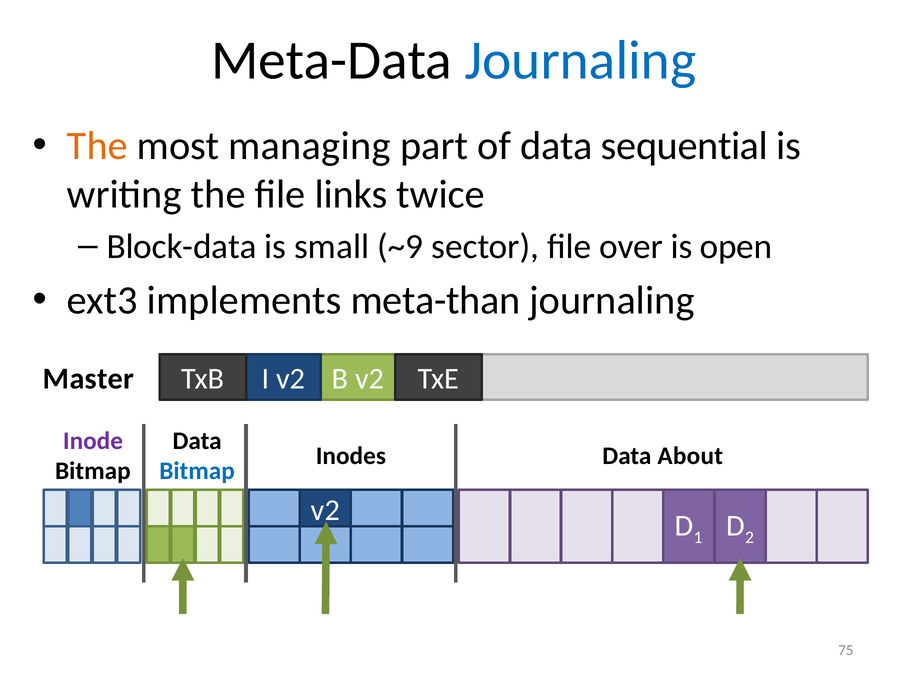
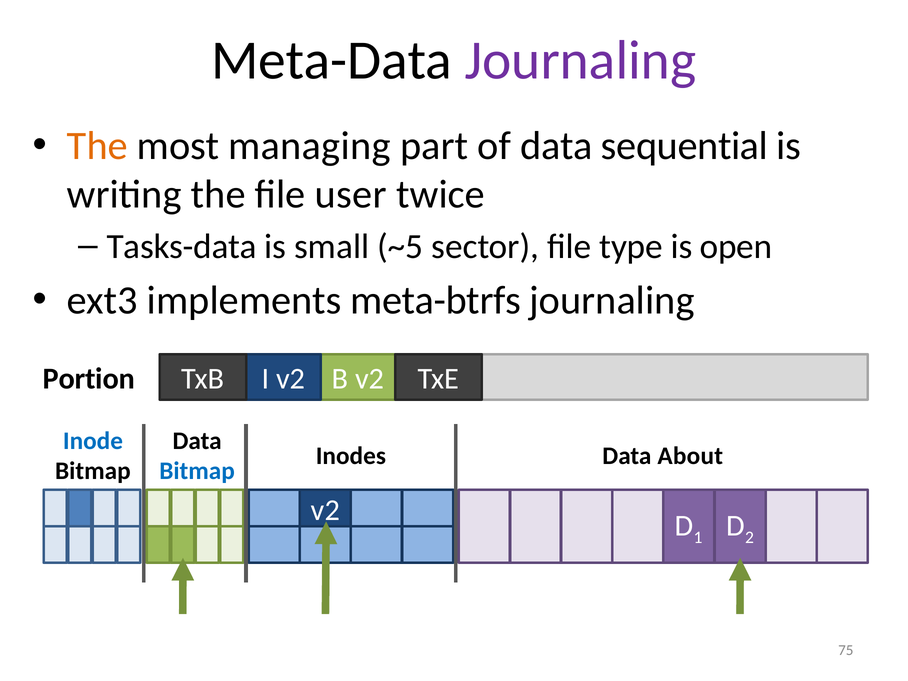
Journaling at (580, 61) colour: blue -> purple
links: links -> user
Block-data: Block-data -> Tasks-data
~9: ~9 -> ~5
over: over -> type
meta-than: meta-than -> meta-btrfs
Master: Master -> Portion
Inode colour: purple -> blue
